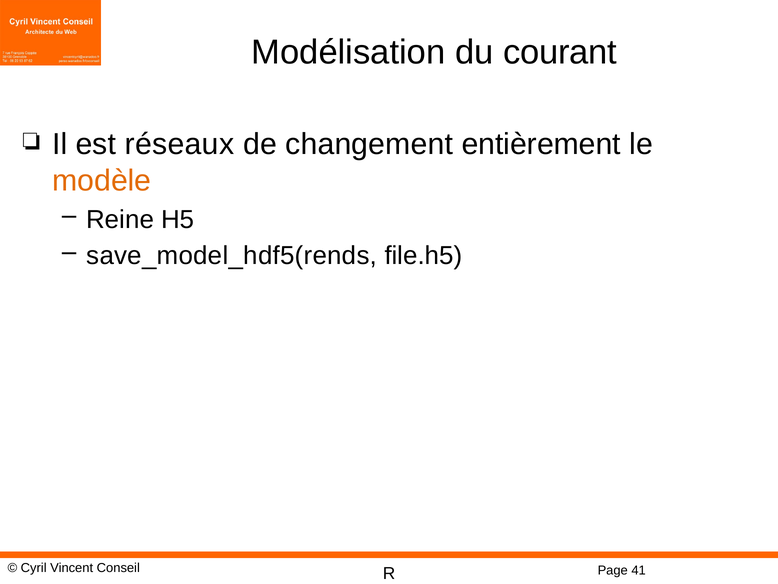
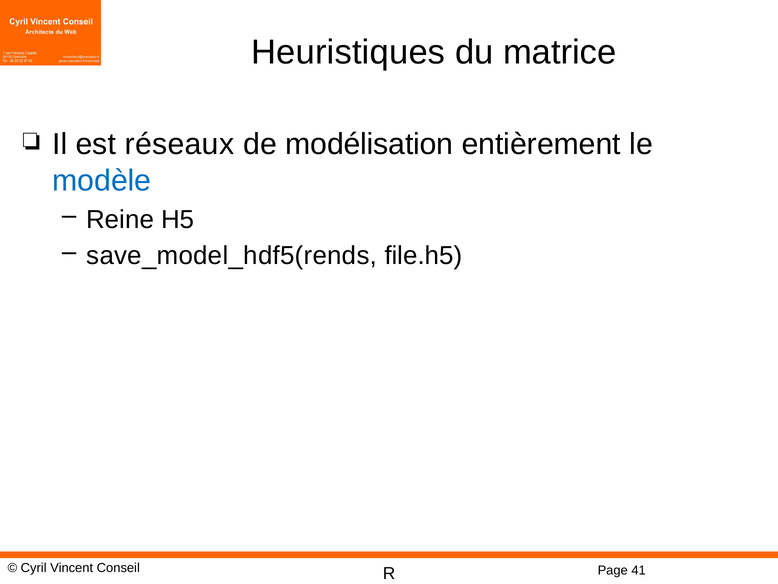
Modélisation: Modélisation -> Heuristiques
courant: courant -> matrice
changement: changement -> modélisation
modèle colour: orange -> blue
